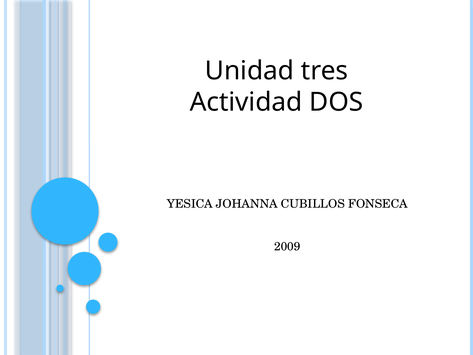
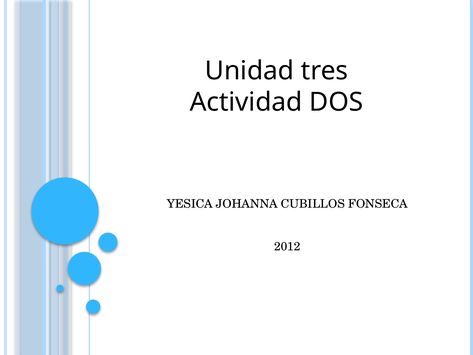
2009: 2009 -> 2012
